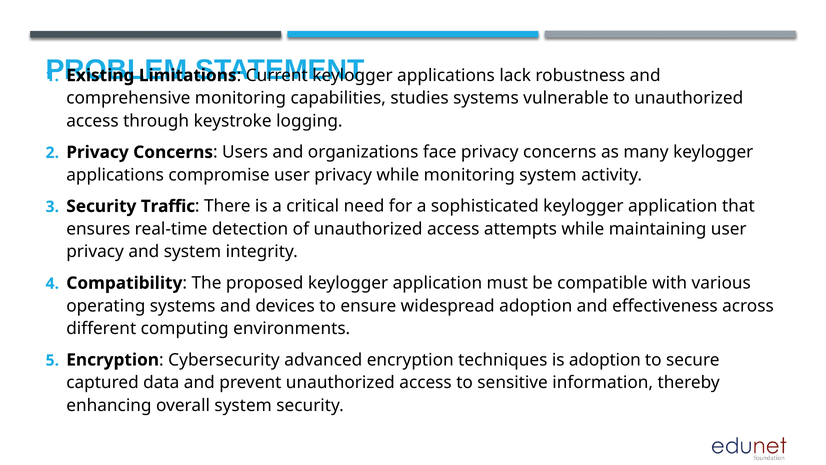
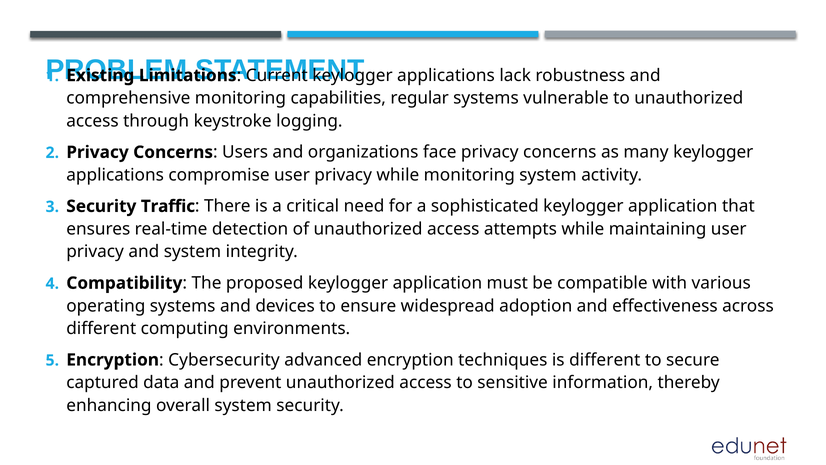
studies: studies -> regular
is adoption: adoption -> different
